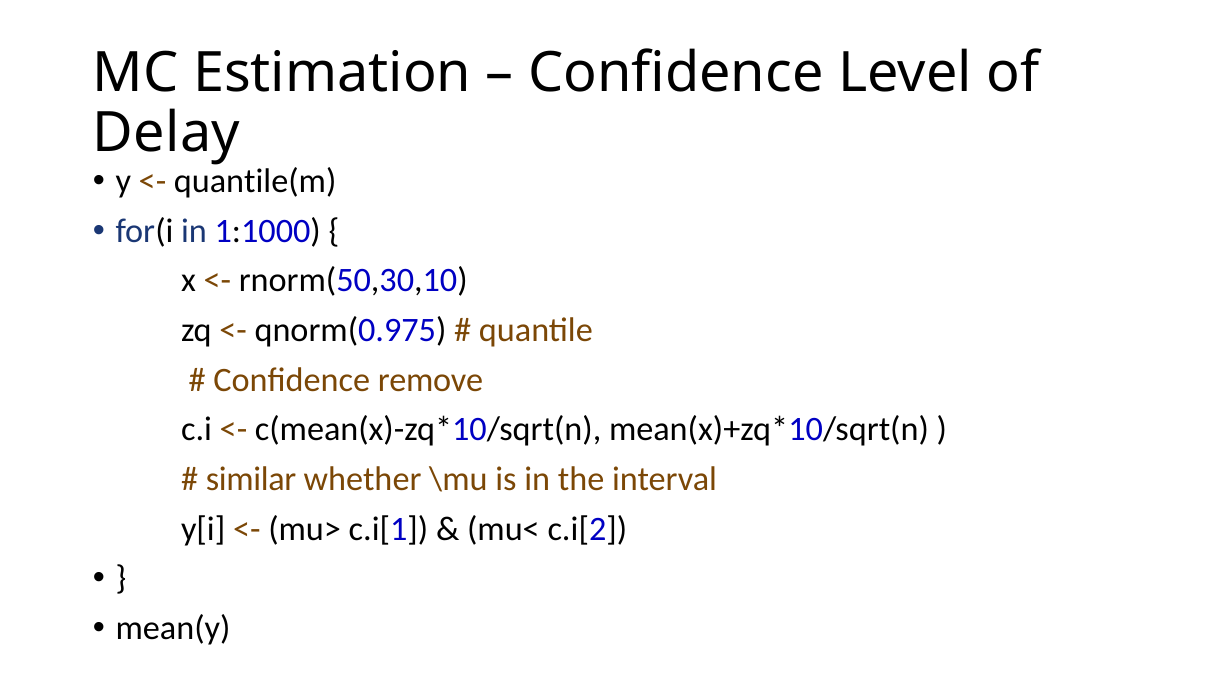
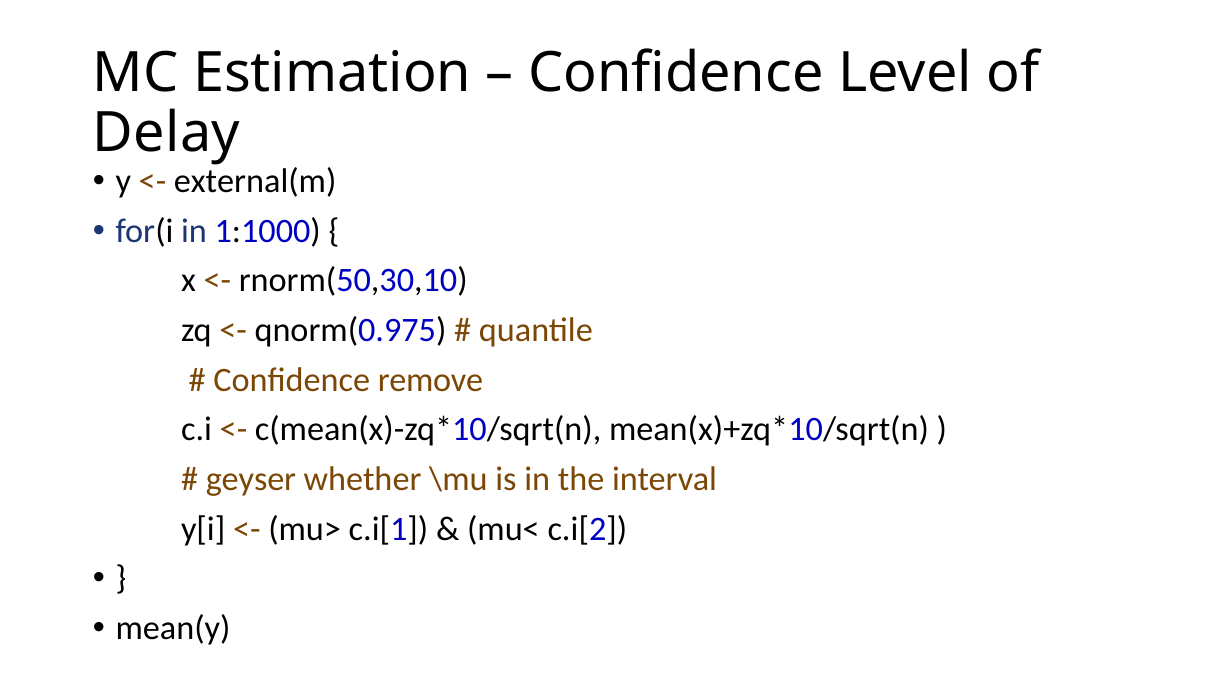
quantile(m: quantile(m -> external(m
similar: similar -> geyser
